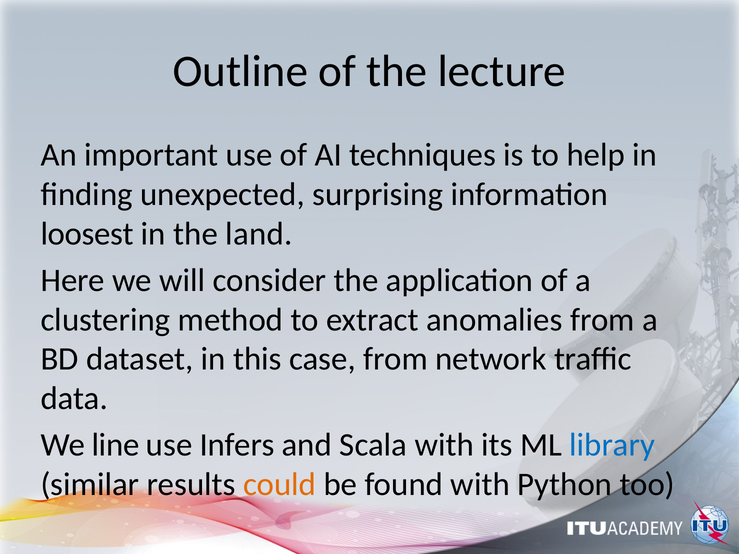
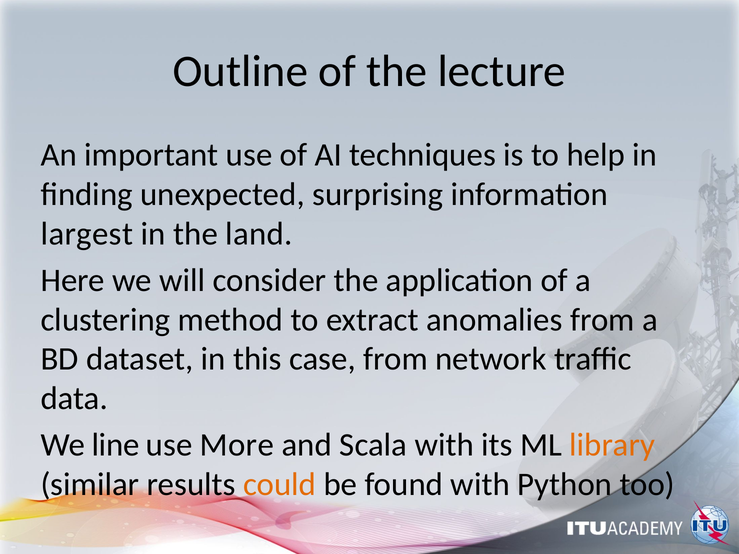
loosest: loosest -> largest
Infers: Infers -> More
library colour: blue -> orange
